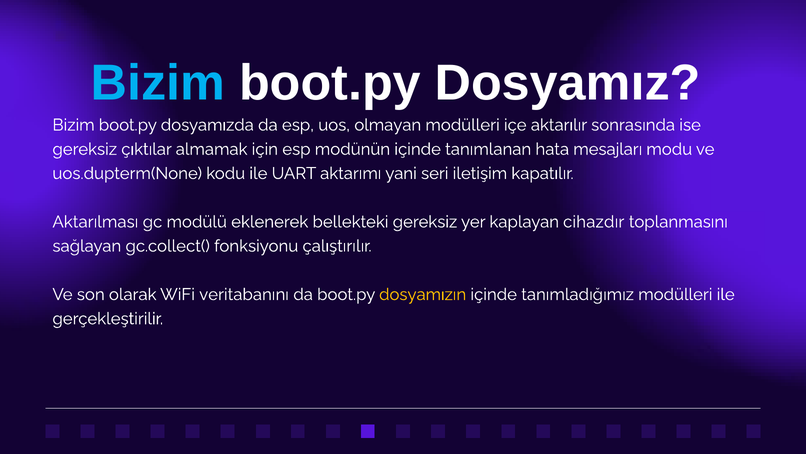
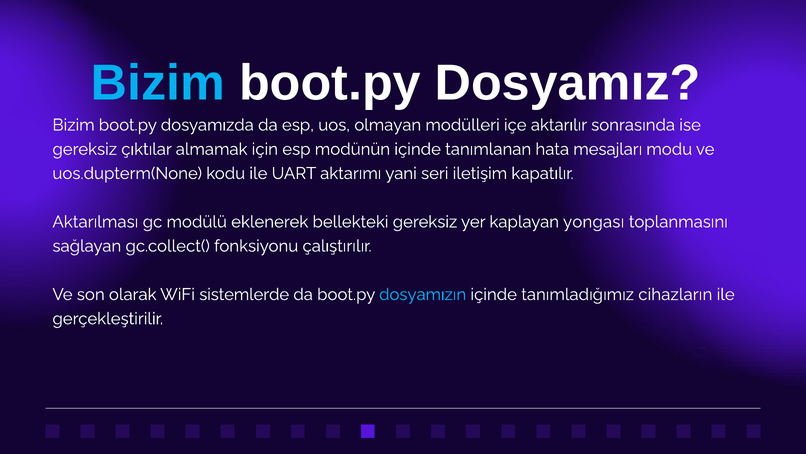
cihazdır: cihazdır -> yongası
veritabanını: veritabanını -> sistemlerde
dosyamızın colour: yellow -> light blue
tanımladığımız modülleri: modülleri -> cihazların
